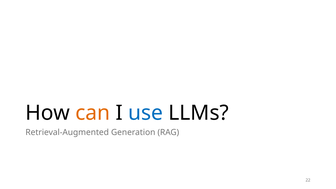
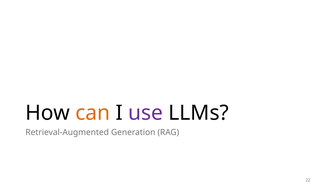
use colour: blue -> purple
